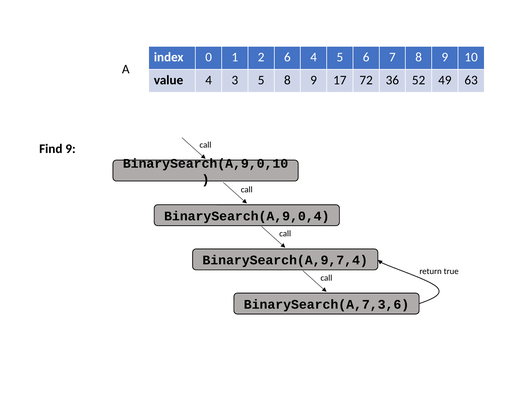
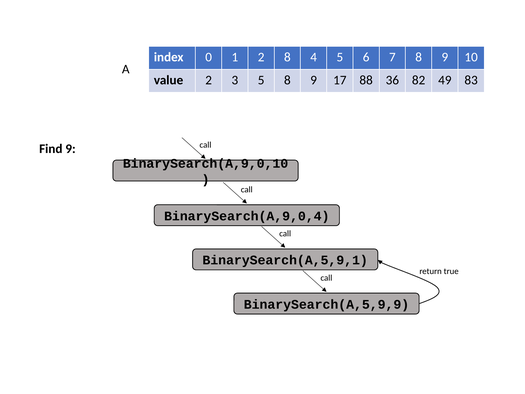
2 6: 6 -> 8
value 4: 4 -> 2
72: 72 -> 88
52: 52 -> 82
63: 63 -> 83
BinarySearch(A,9,7,4: BinarySearch(A,9,7,4 -> BinarySearch(A,5,9,1
BinarySearch(A,7,3,6: BinarySearch(A,7,3,6 -> BinarySearch(A,5,9,9
